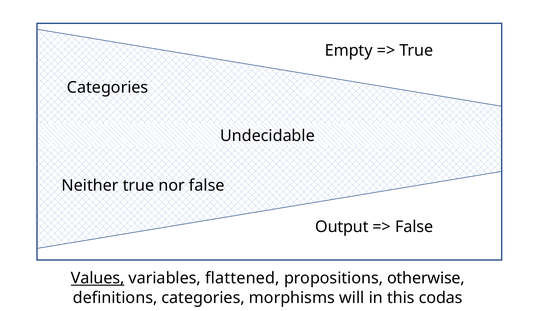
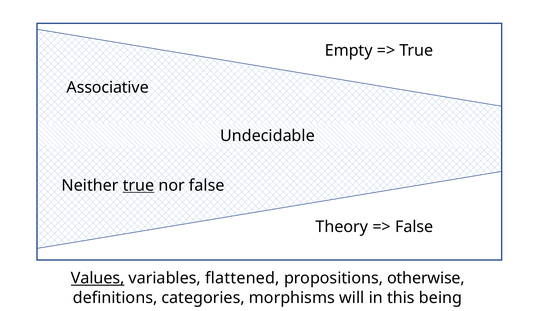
Categories at (108, 87): Categories -> Associative
true at (138, 185) underline: none -> present
Output: Output -> Theory
codas: codas -> being
